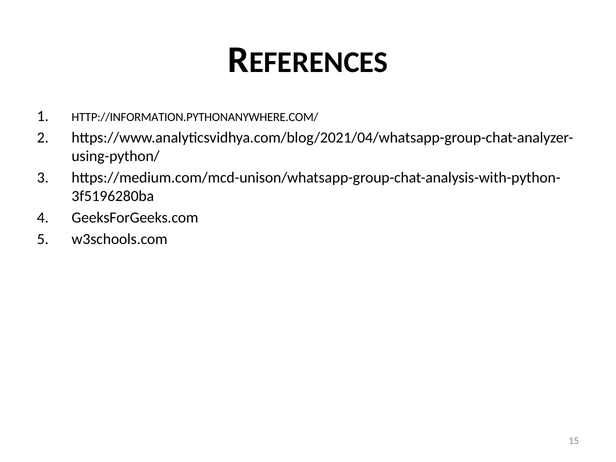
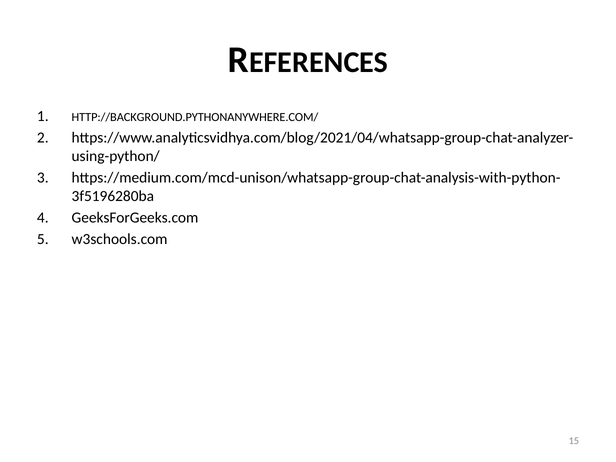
HTTP://INFORMATION.PYTHONANYWHERE.COM/: HTTP://INFORMATION.PYTHONANYWHERE.COM/ -> HTTP://BACKGROUND.PYTHONANYWHERE.COM/
